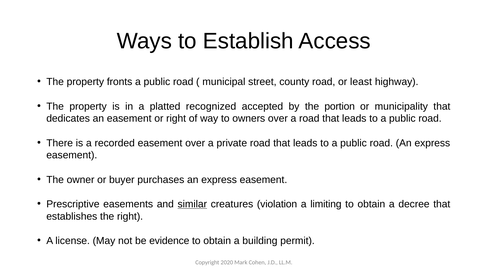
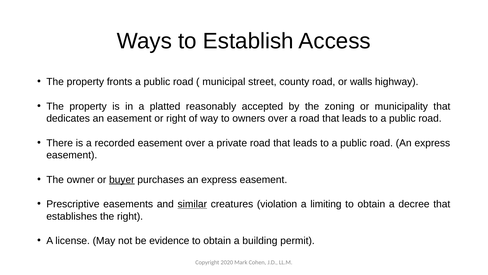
least: least -> walls
recognized: recognized -> reasonably
portion: portion -> zoning
buyer underline: none -> present
